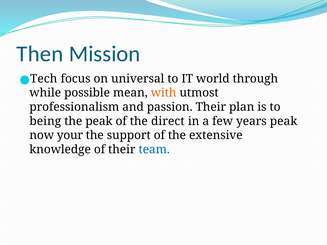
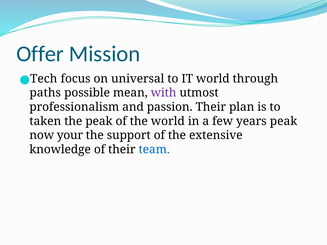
Then: Then -> Offer
while: while -> paths
with colour: orange -> purple
being: being -> taken
the direct: direct -> world
